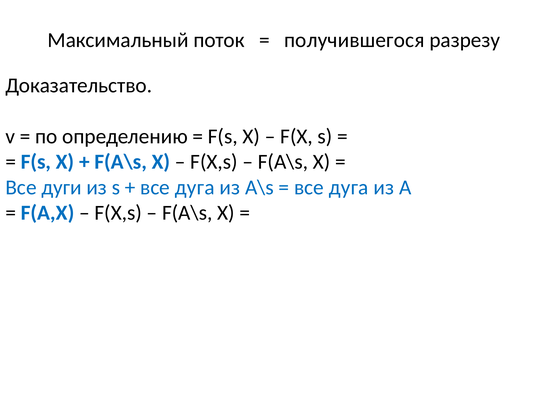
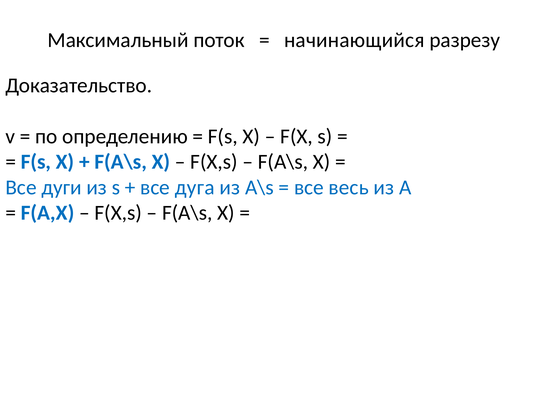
получившегося: получившегося -> начинающийся
дуга at (349, 187): дуга -> весь
